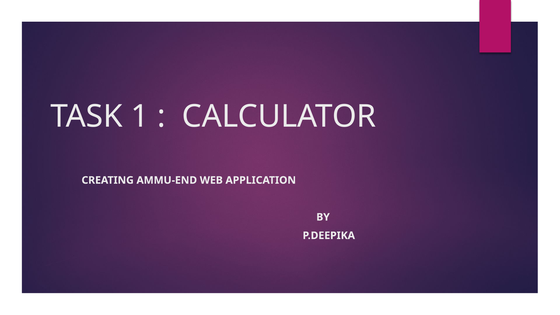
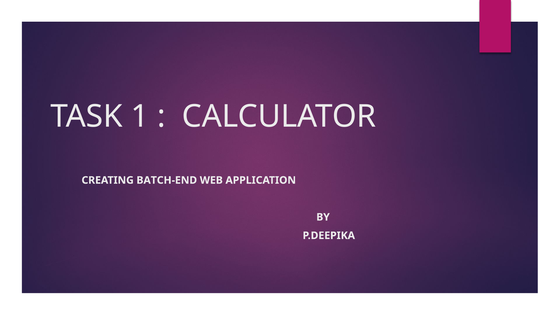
AMMU-END: AMMU-END -> BATCH-END
